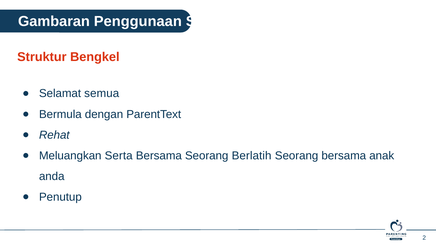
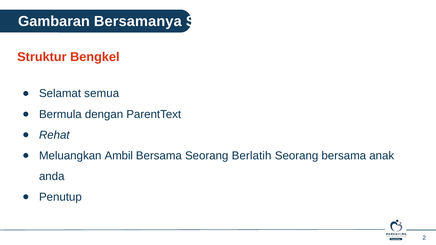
Penggunaan: Penggunaan -> Bersamanya
Serta: Serta -> Ambil
